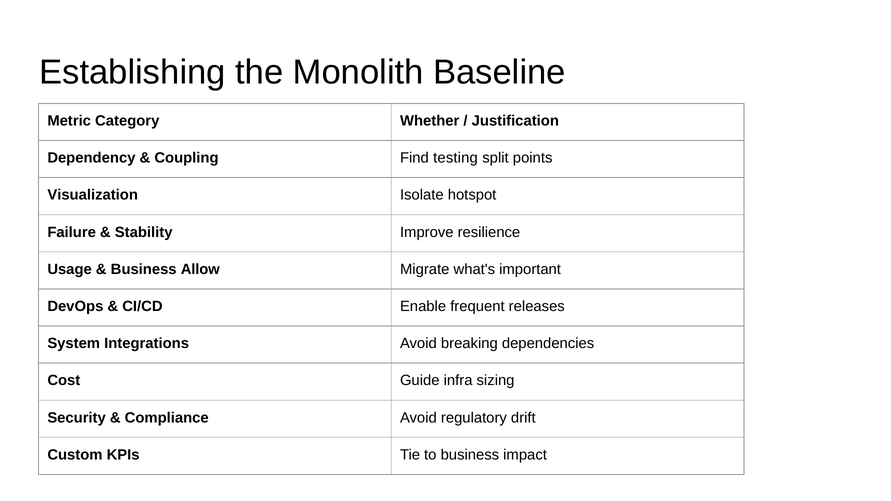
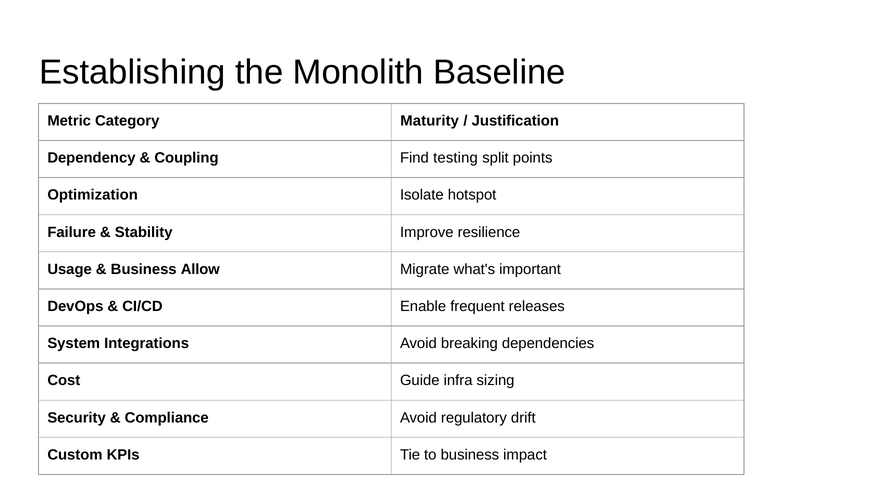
Whether: Whether -> Maturity
Visualization: Visualization -> Optimization
